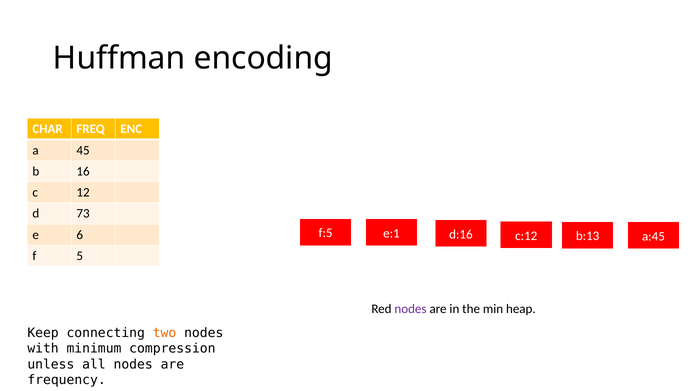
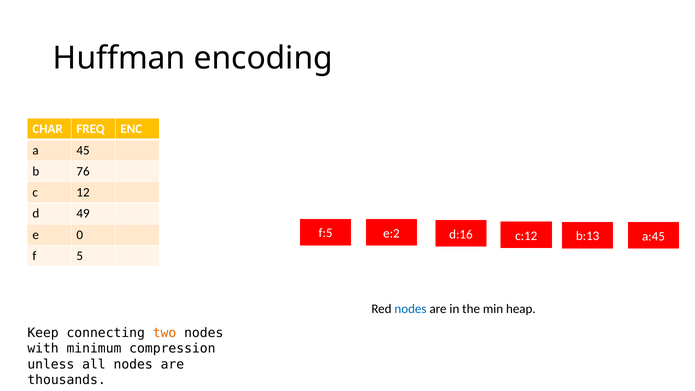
16: 16 -> 76
73: 73 -> 49
e:1: e:1 -> e:2
6: 6 -> 0
nodes at (411, 309) colour: purple -> blue
frequency: frequency -> thousands
